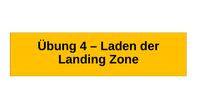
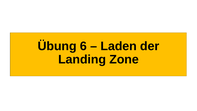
4: 4 -> 6
